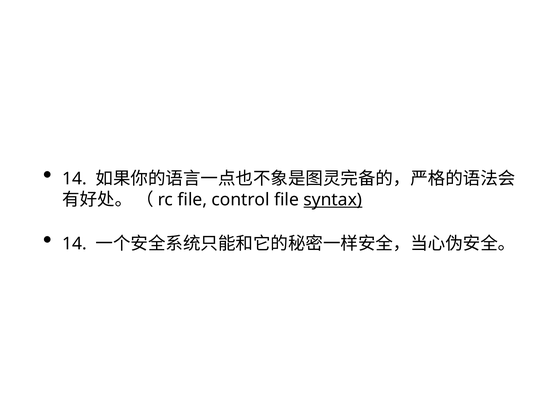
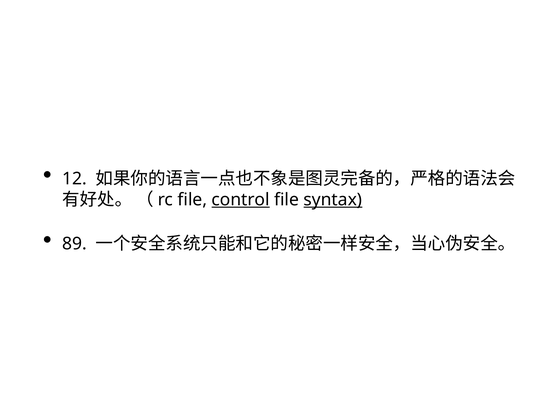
14 at (75, 178): 14 -> 12
control underline: none -> present
14 at (75, 243): 14 -> 89
